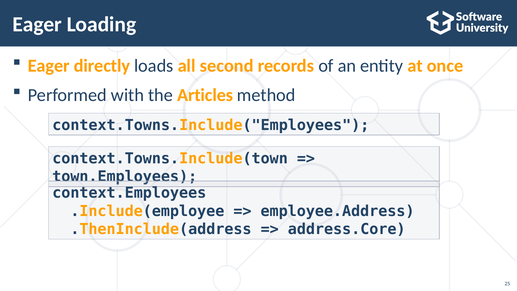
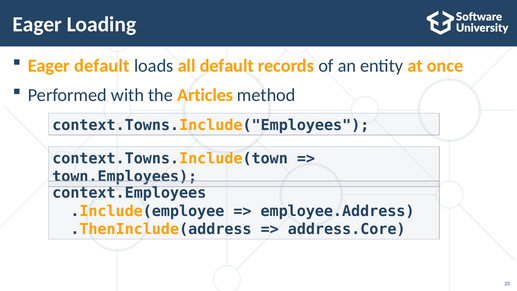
Eager directly: directly -> default
all second: second -> default
